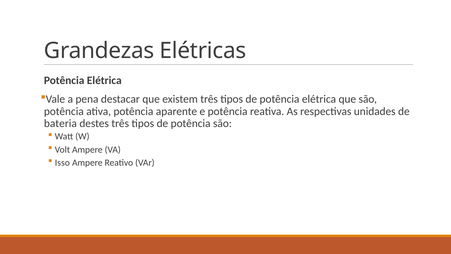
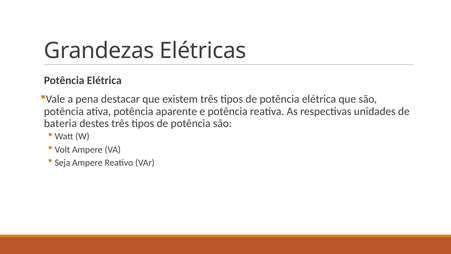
Isso: Isso -> Seja
